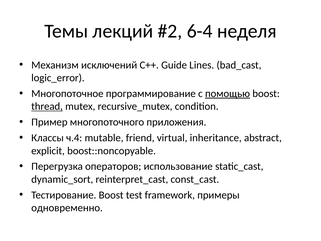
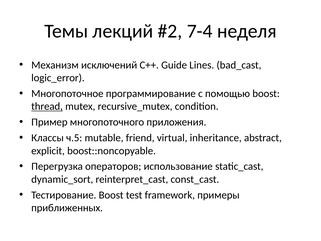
6-4: 6-4 -> 7-4
помощью underline: present -> none
ч.4: ч.4 -> ч.5
одновременно: одновременно -> приближенных
